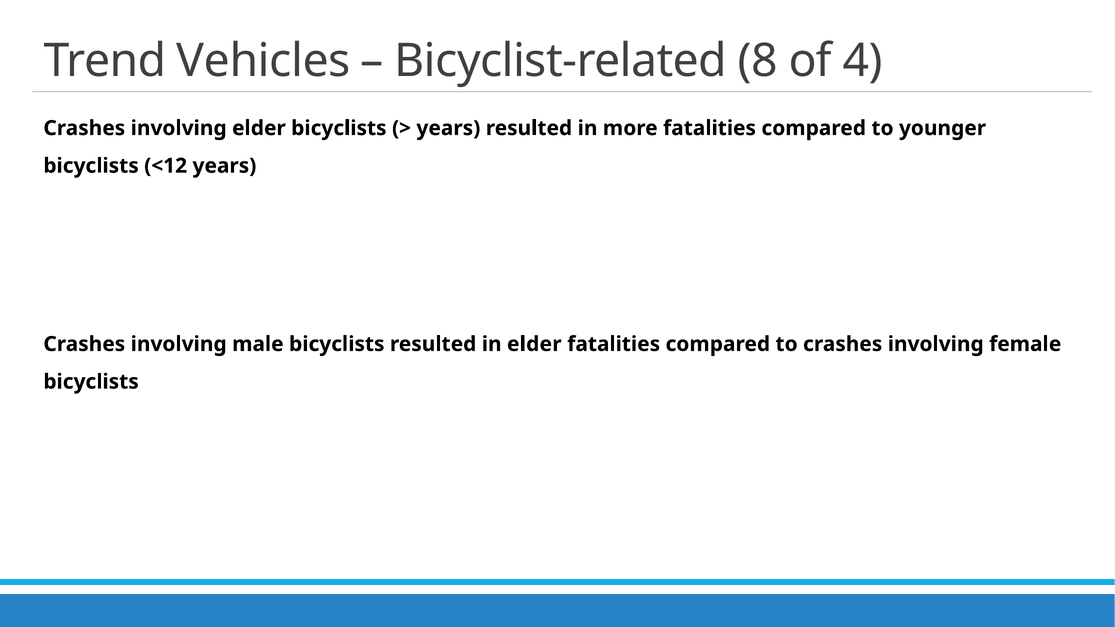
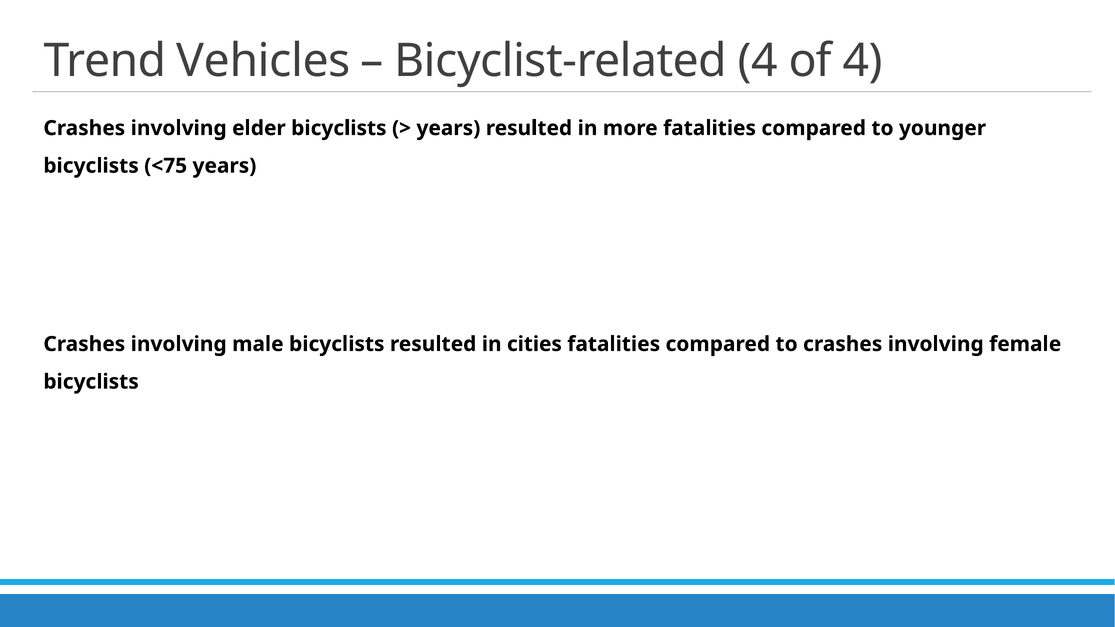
Bicyclist-related 8: 8 -> 4
<12: <12 -> <75
in elder: elder -> cities
